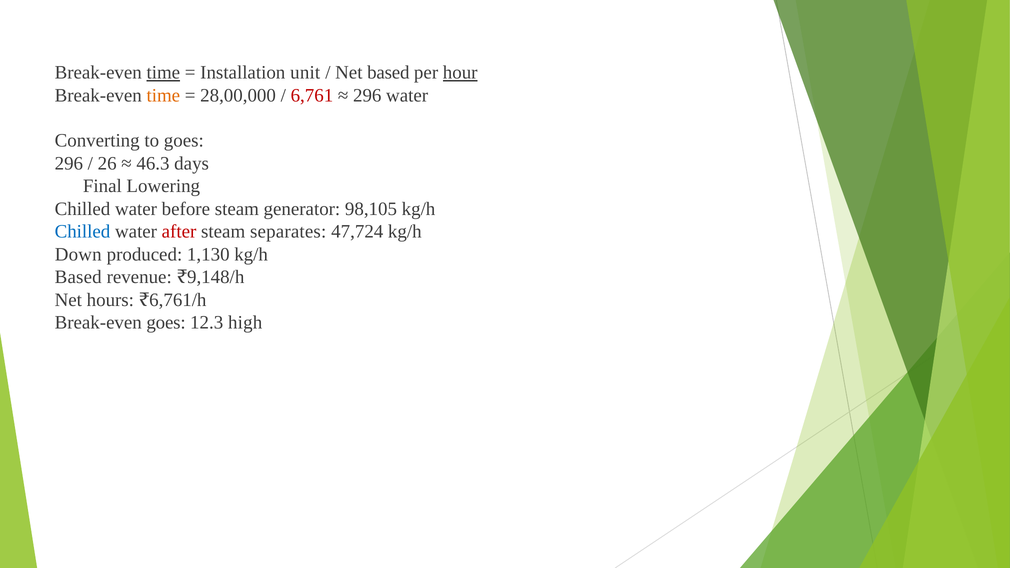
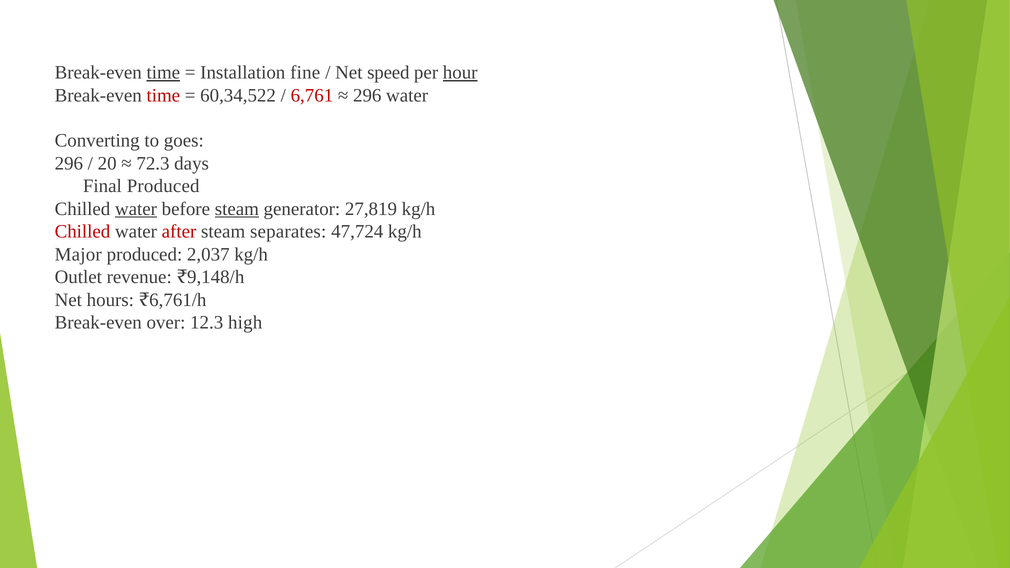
unit: unit -> fine
Net based: based -> speed
time at (163, 95) colour: orange -> red
28,00,000: 28,00,000 -> 60,34,522
26: 26 -> 20
46.3: 46.3 -> 72.3
Lowering at (163, 186): Lowering -> Produced
water at (136, 209) underline: none -> present
steam at (237, 209) underline: none -> present
98,105: 98,105 -> 27,819
Chilled at (82, 232) colour: blue -> red
Down: Down -> Major
1,130: 1,130 -> 2,037
Based at (78, 277): Based -> Outlet
Break-even goes: goes -> over
